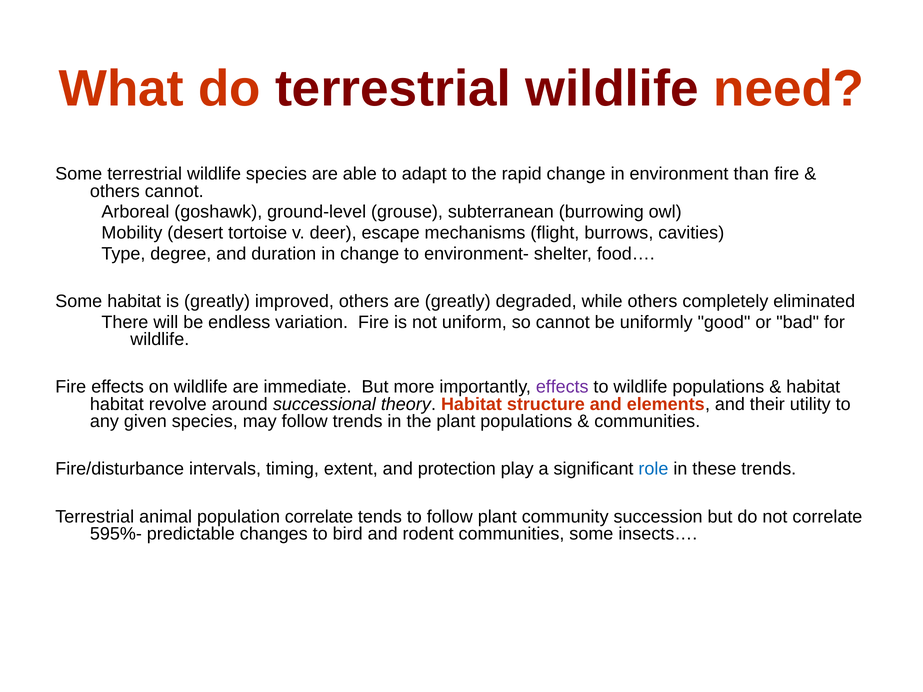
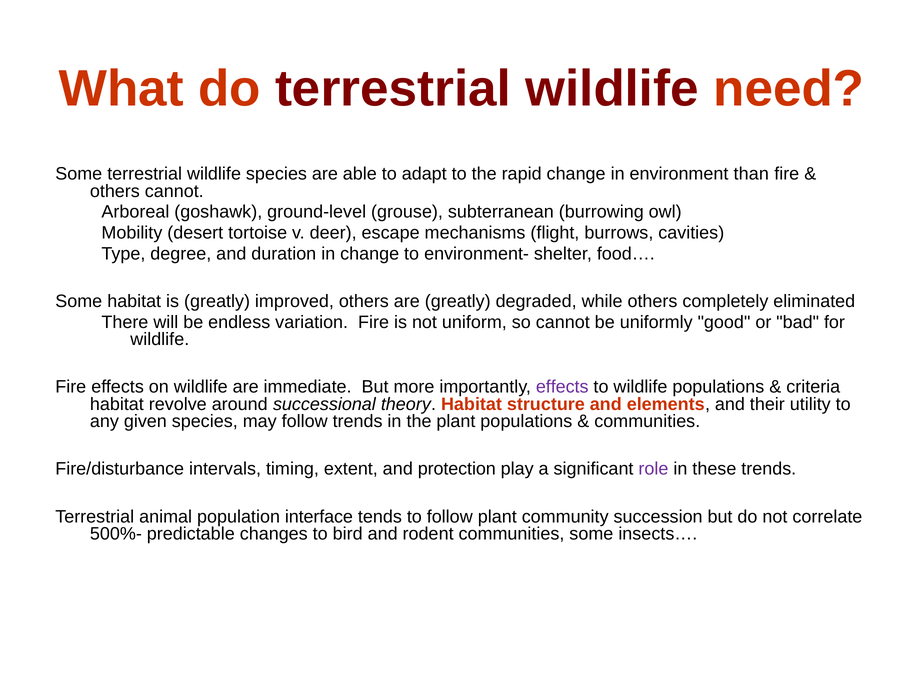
habitat at (813, 387): habitat -> criteria
role colour: blue -> purple
population correlate: correlate -> interface
595%-: 595%- -> 500%-
